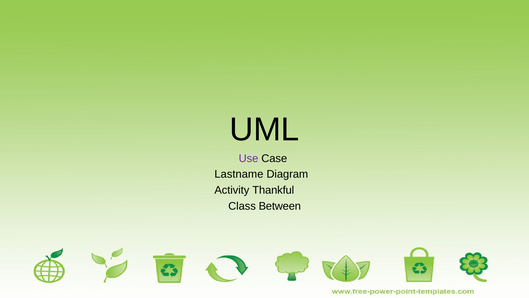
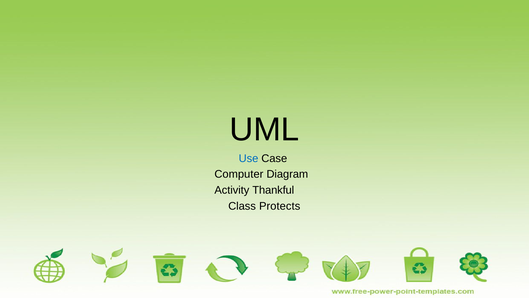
Use colour: purple -> blue
Lastname: Lastname -> Computer
Between: Between -> Protects
